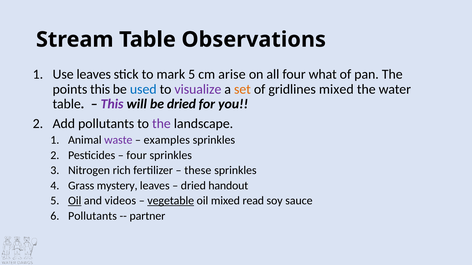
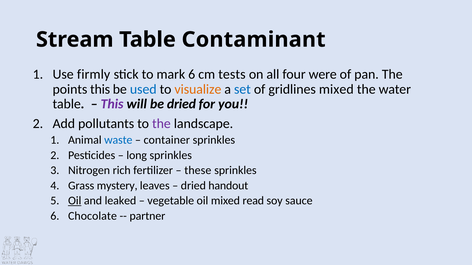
Observations: Observations -> Contaminant
Use leaves: leaves -> firmly
mark 5: 5 -> 6
arise: arise -> tests
what: what -> were
visualize colour: purple -> orange
set colour: orange -> blue
waste colour: purple -> blue
examples: examples -> container
four at (137, 155): four -> long
videos: videos -> leaked
vegetable underline: present -> none
Pollutants at (93, 216): Pollutants -> Chocolate
